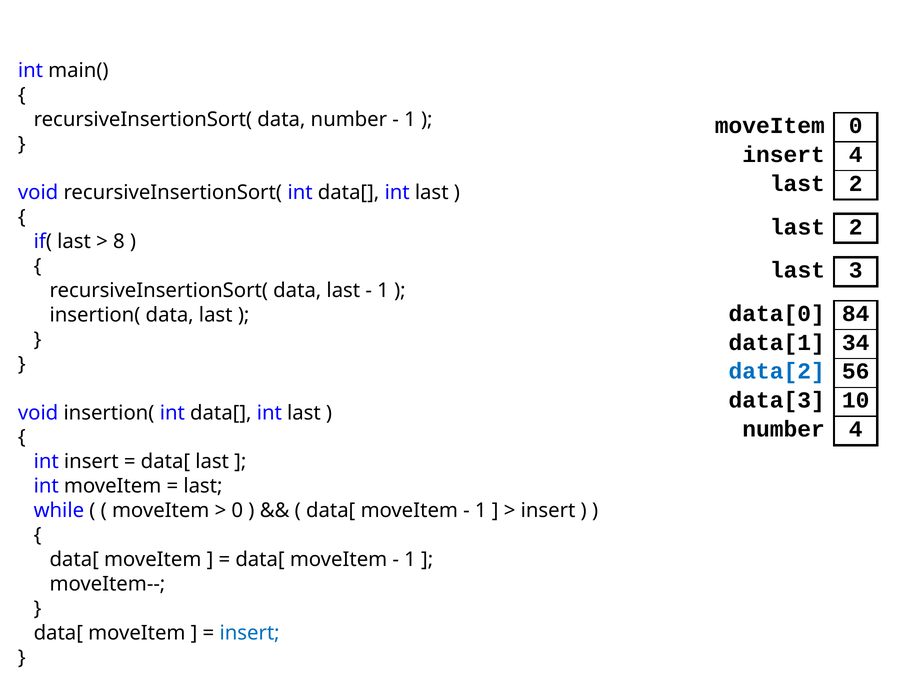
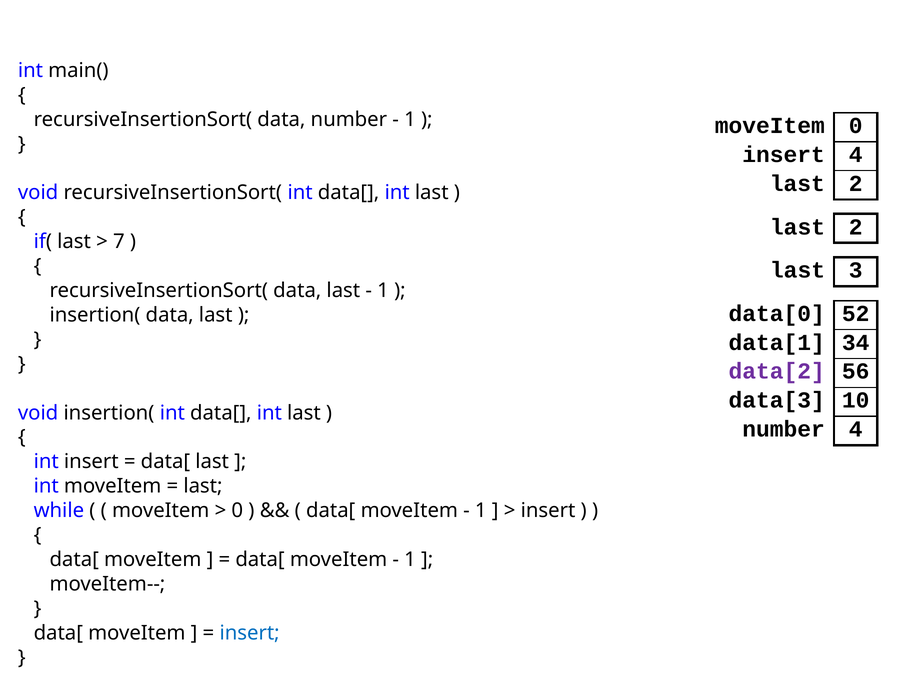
8: 8 -> 7
84: 84 -> 52
data[2 colour: blue -> purple
